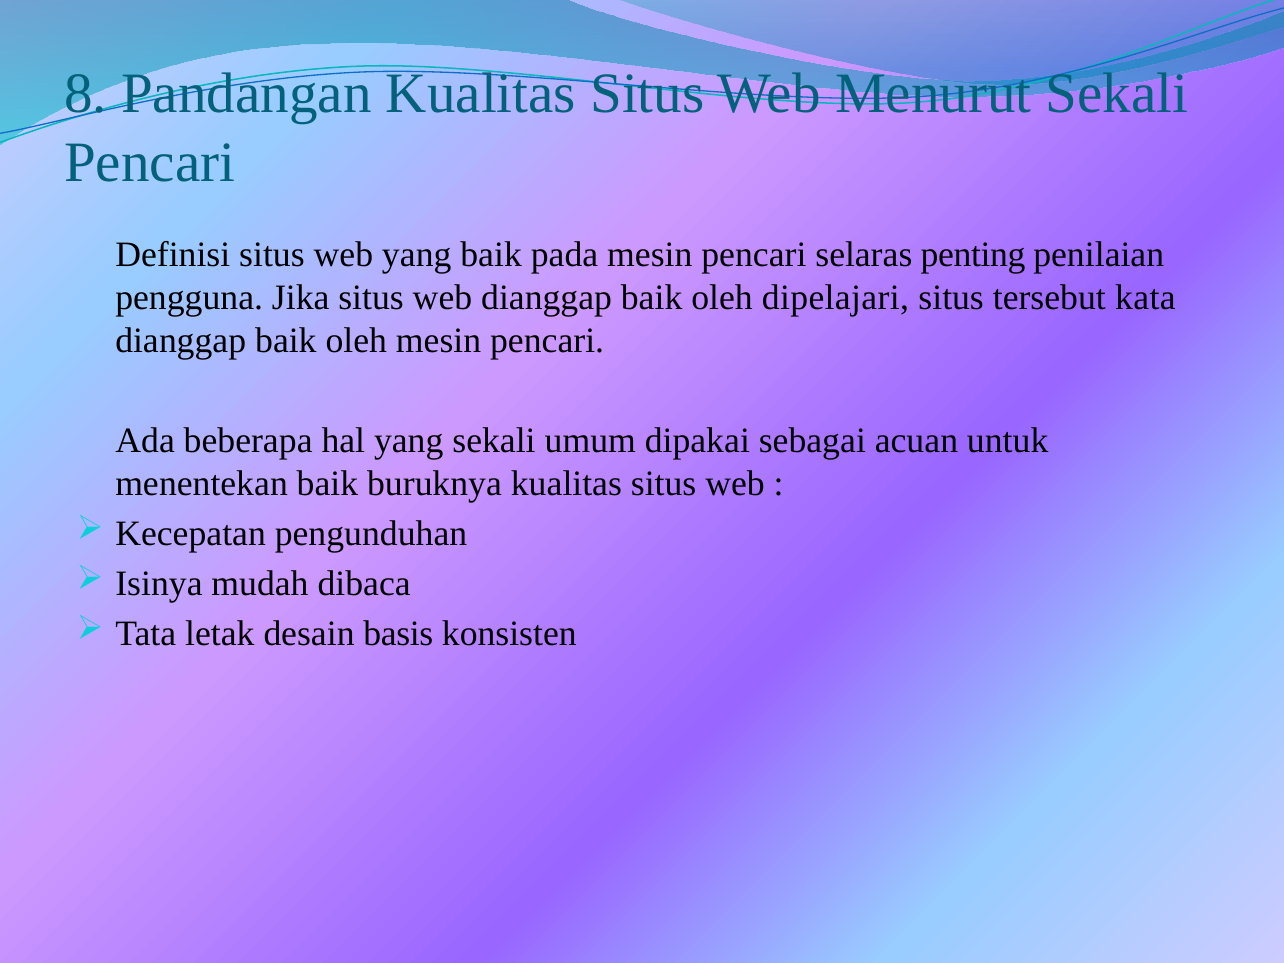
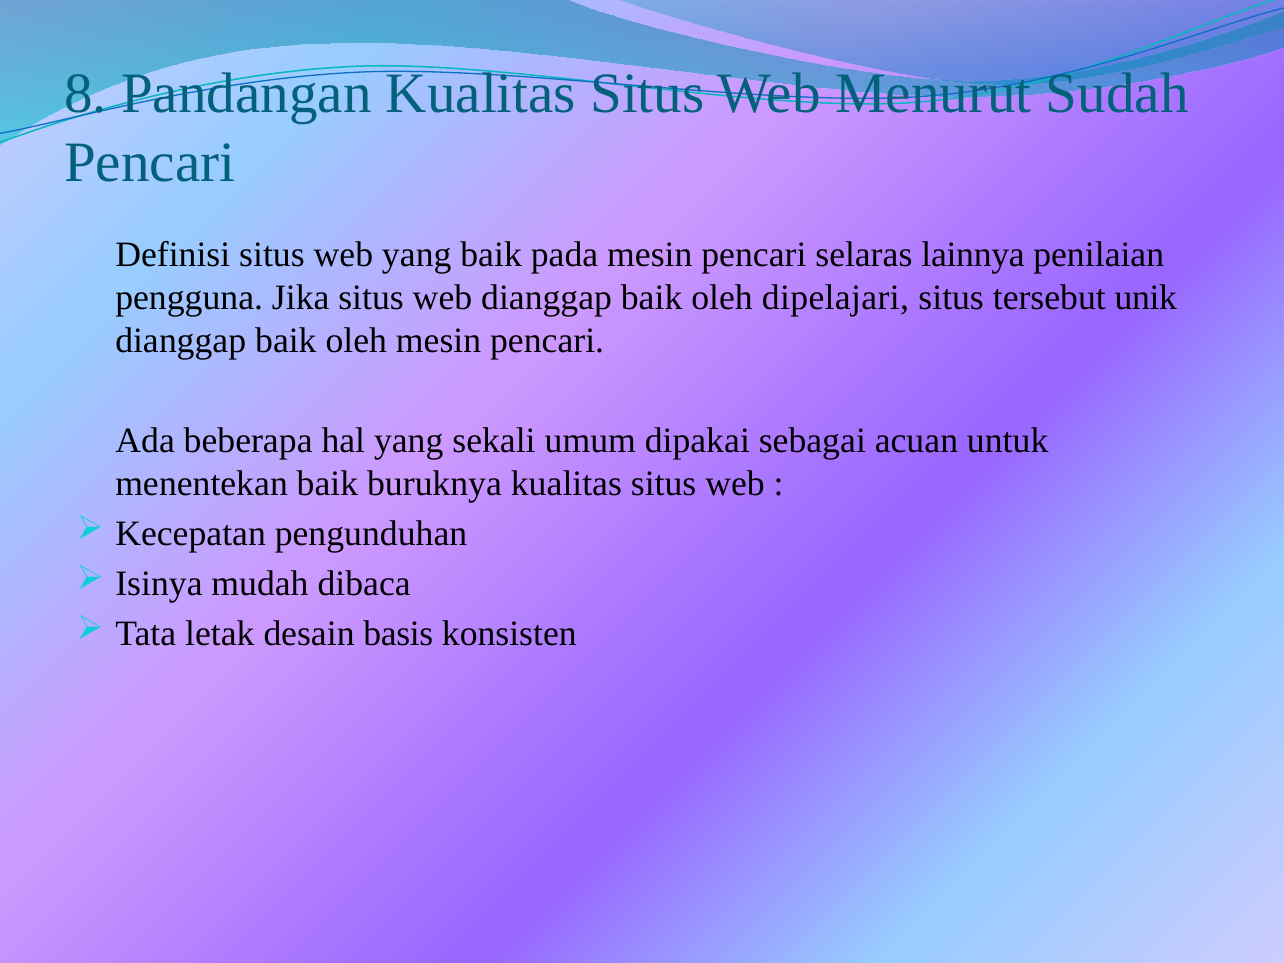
Menurut Sekali: Sekali -> Sudah
penting: penting -> lainnya
kata: kata -> unik
